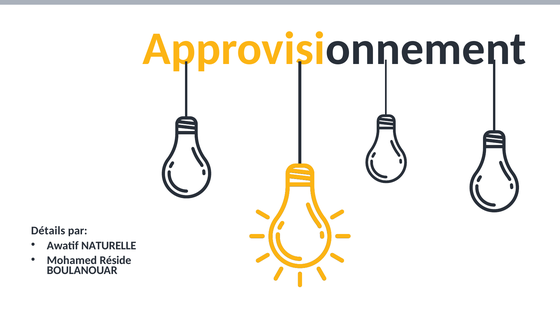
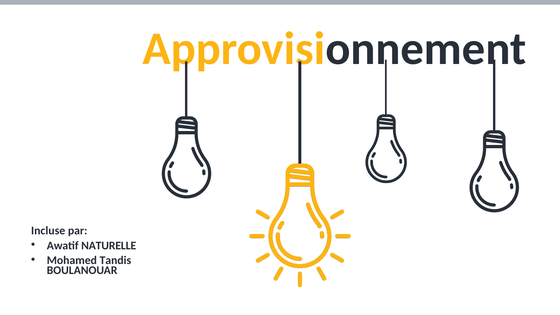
Détails: Détails -> Incluse
Réside: Réside -> Tandis
